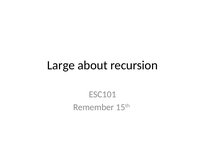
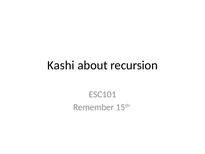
Large: Large -> Kashi
